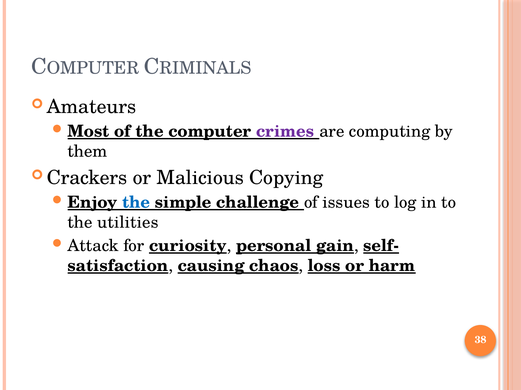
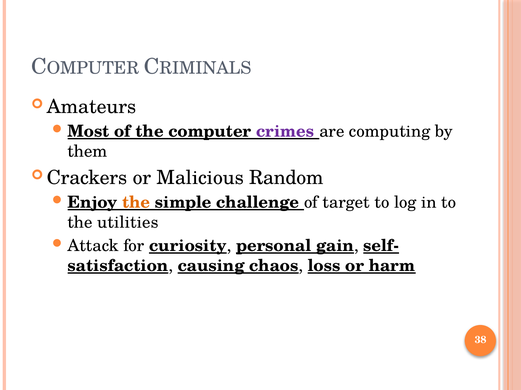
Copying: Copying -> Random
the at (136, 203) colour: blue -> orange
issues: issues -> target
